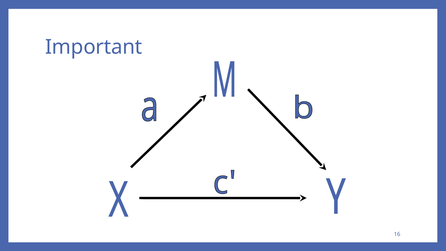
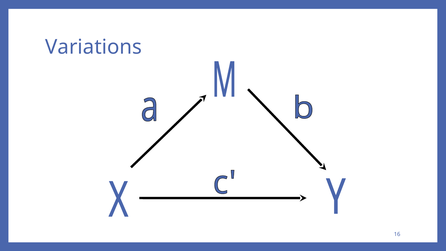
Important: Important -> Variations
